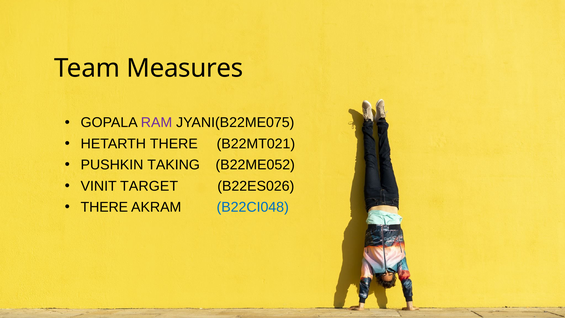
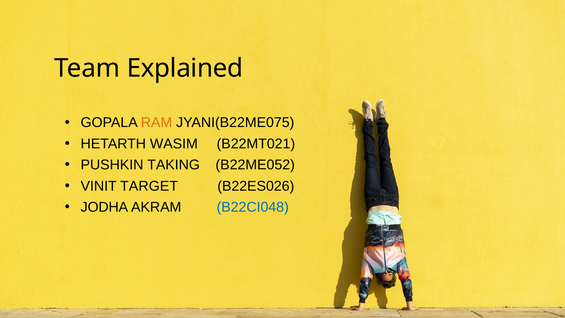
Measures: Measures -> Explained
RAM colour: purple -> orange
HETARTH THERE: THERE -> WASIM
THERE at (104, 207): THERE -> JODHA
